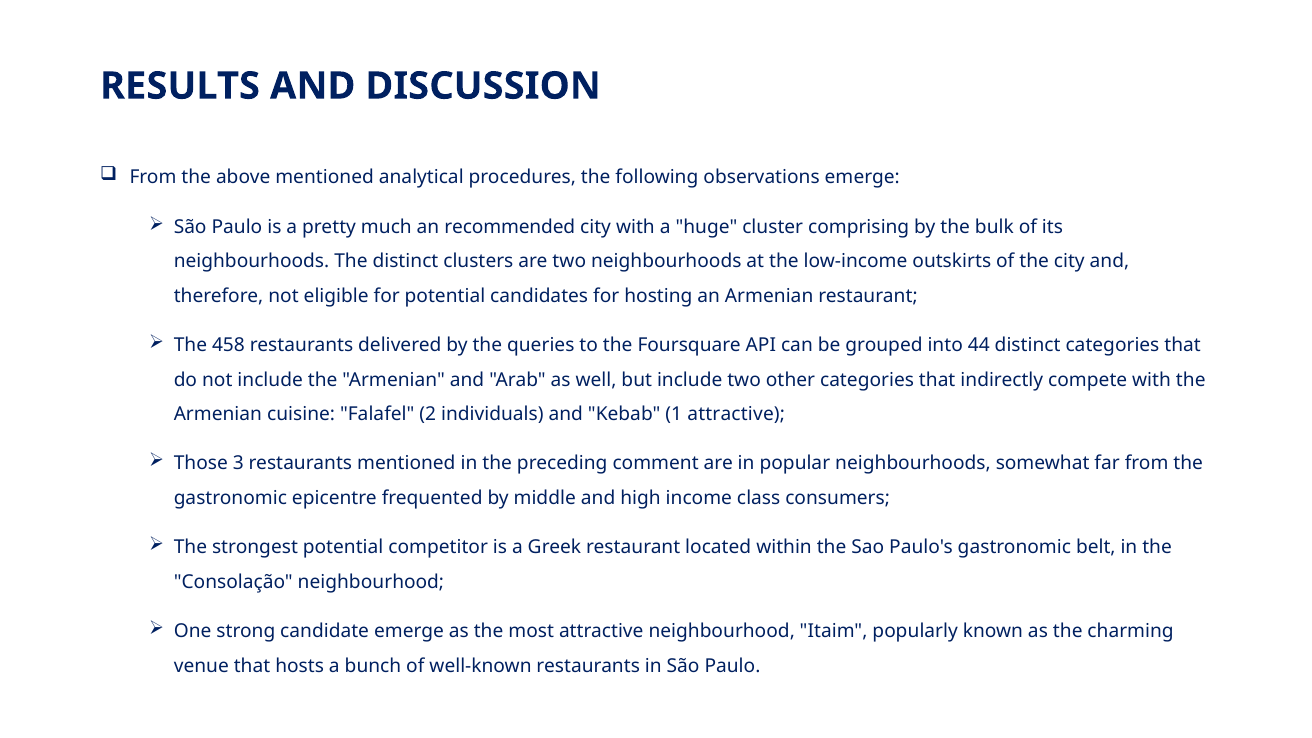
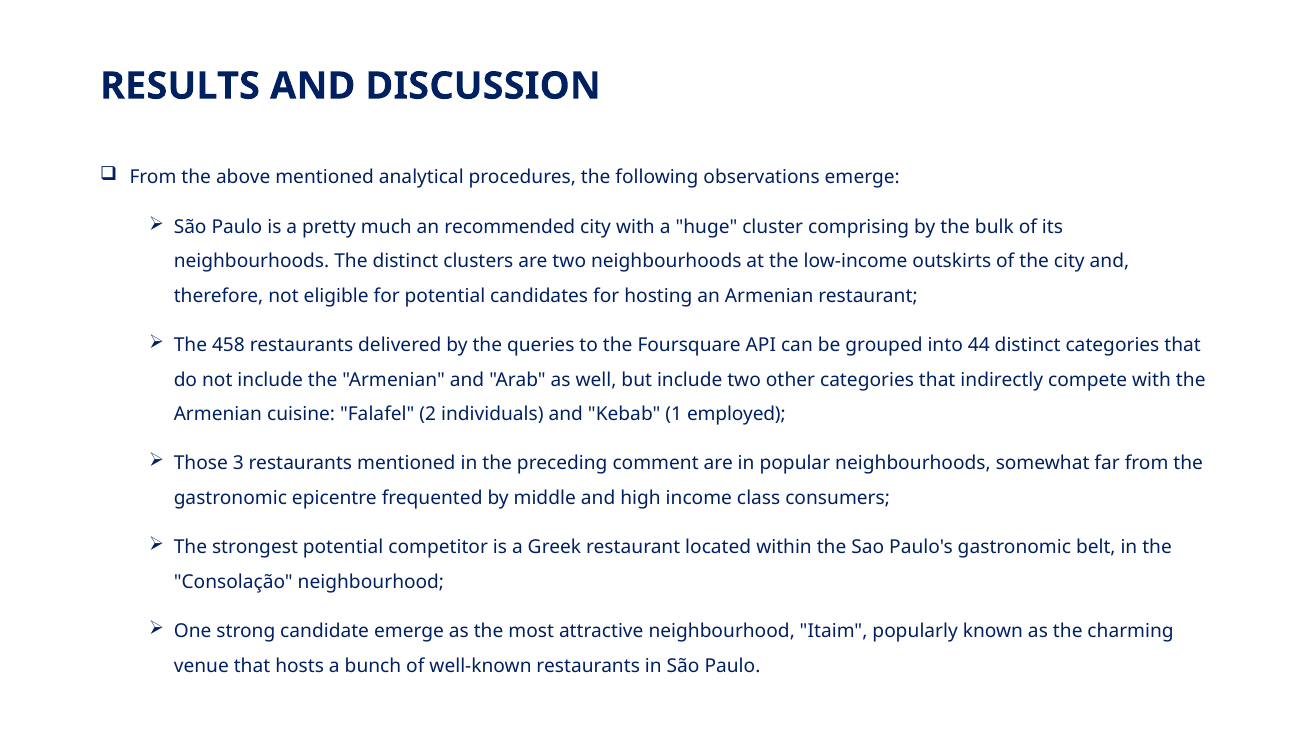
1 attractive: attractive -> employed
